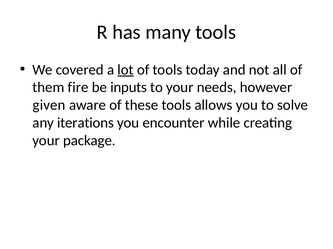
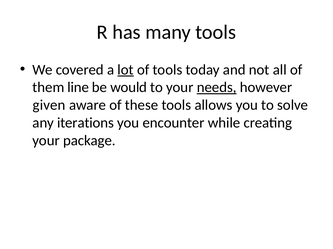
fire: fire -> line
inputs: inputs -> would
needs underline: none -> present
